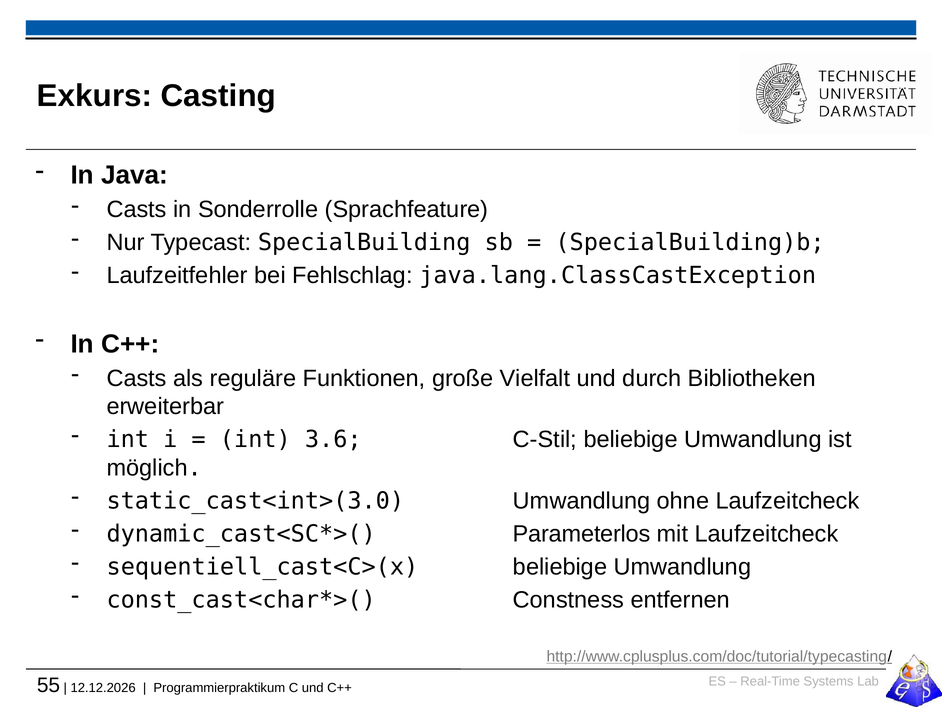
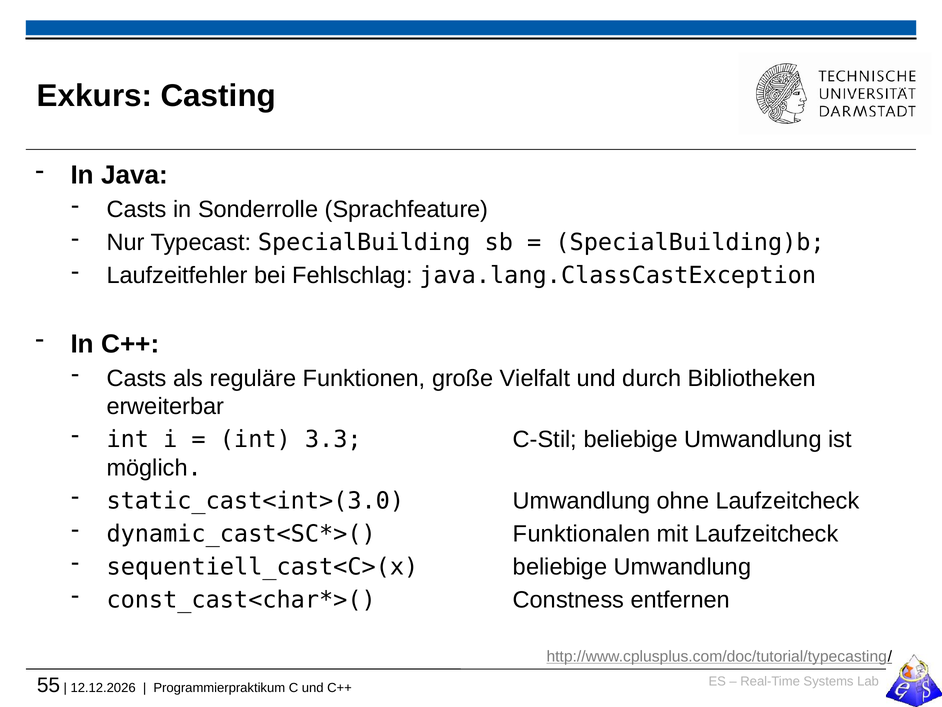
3.6: 3.6 -> 3.3
Parameterlos: Parameterlos -> Funktionalen
